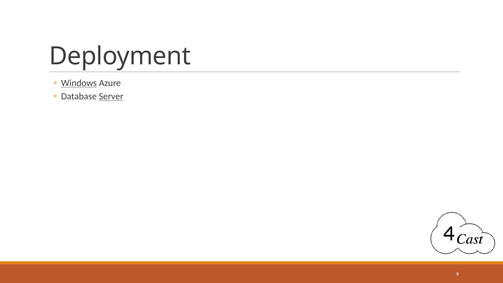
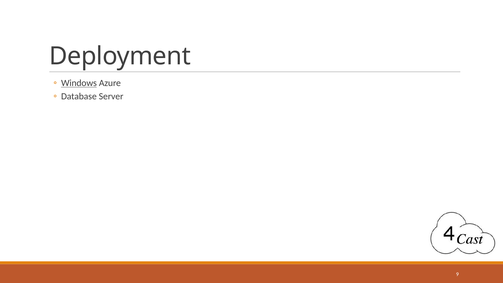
Server underline: present -> none
